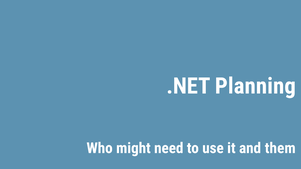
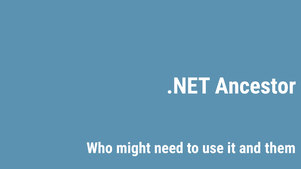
Planning: Planning -> Ancestor
